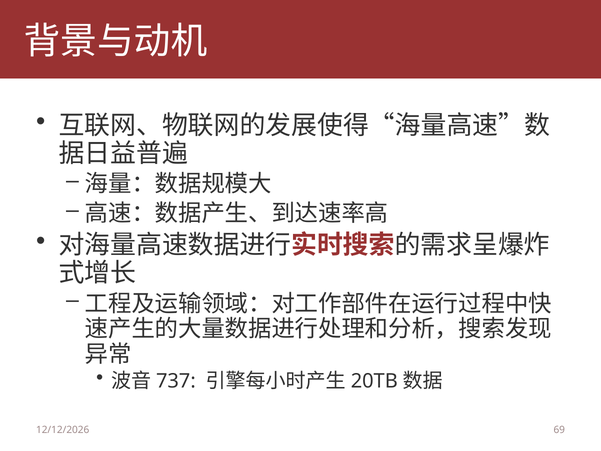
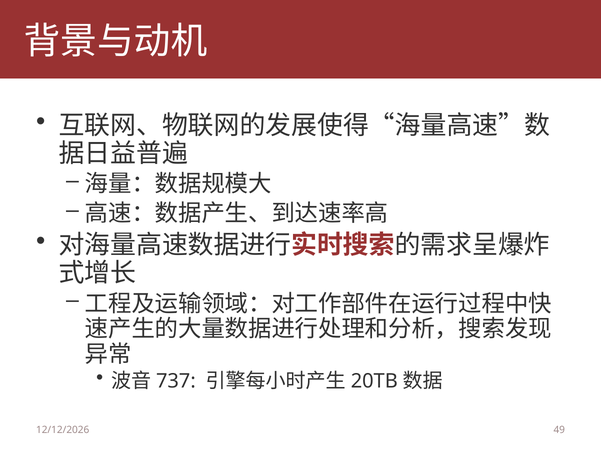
69: 69 -> 49
